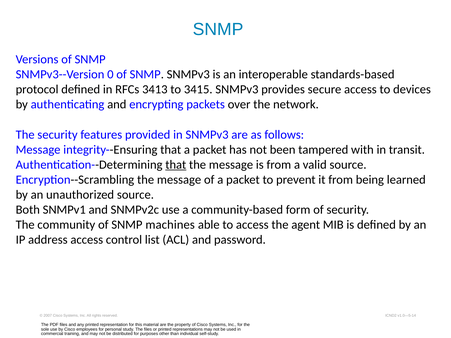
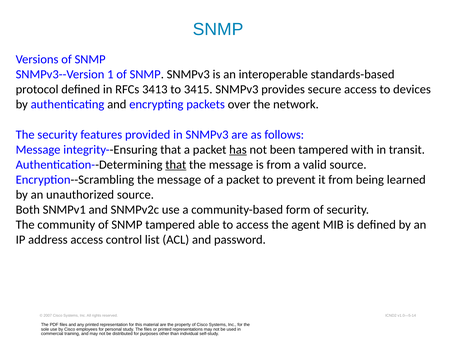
0: 0 -> 1
has underline: none -> present
SNMP machines: machines -> tampered
